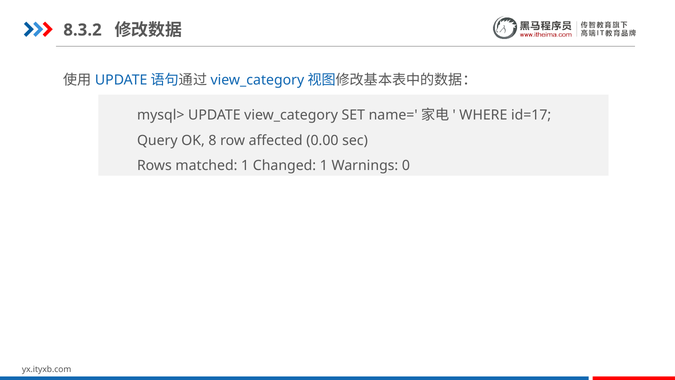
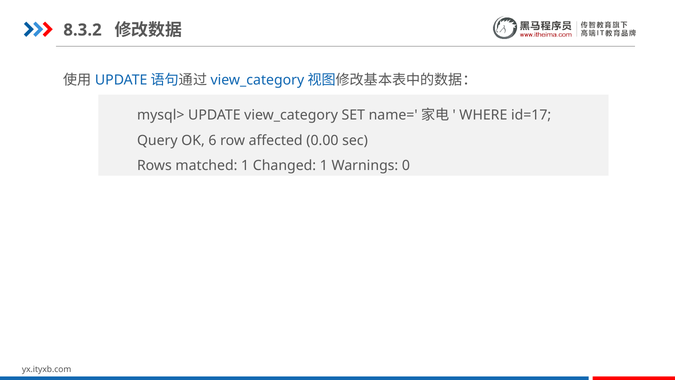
8: 8 -> 6
